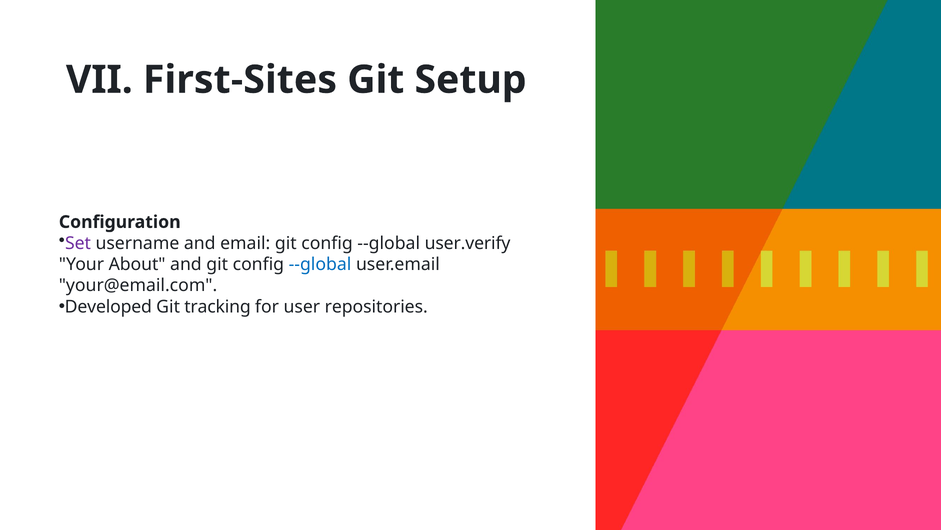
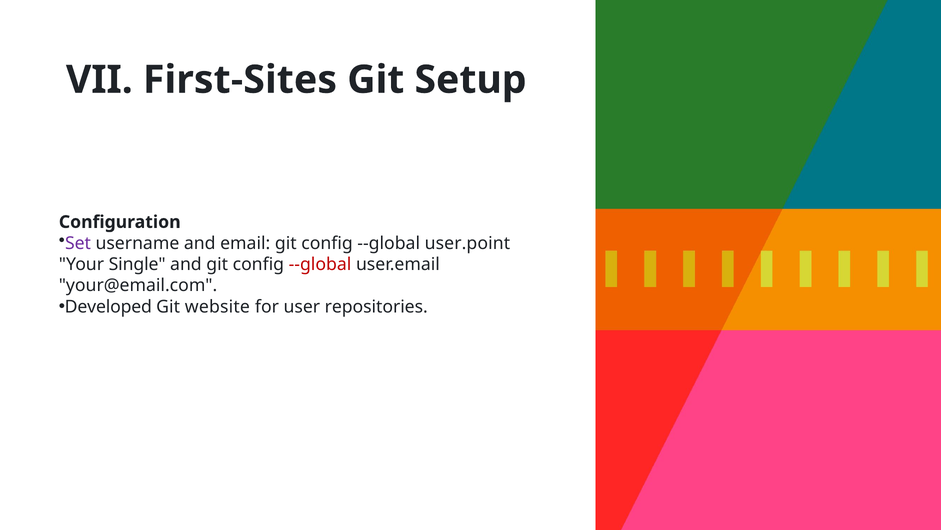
user.verify: user.verify -> user.point
About: About -> Single
--global at (320, 264) colour: blue -> red
tracking: tracking -> website
